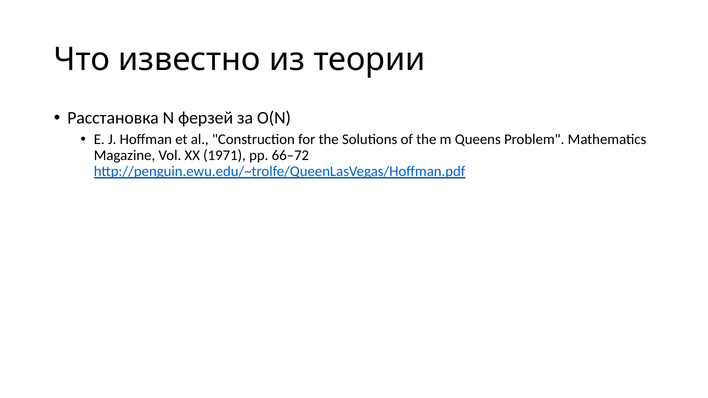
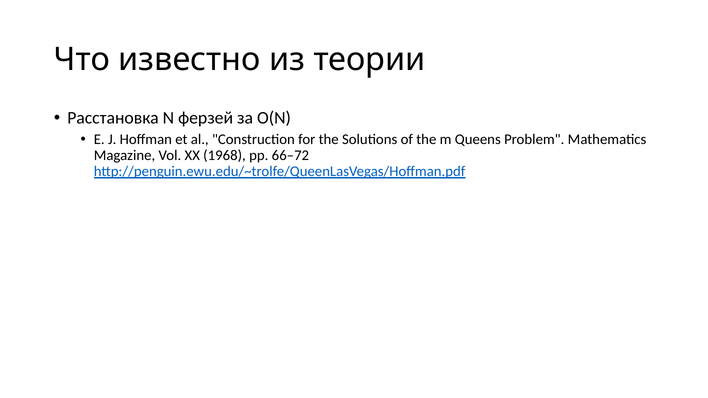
1971: 1971 -> 1968
